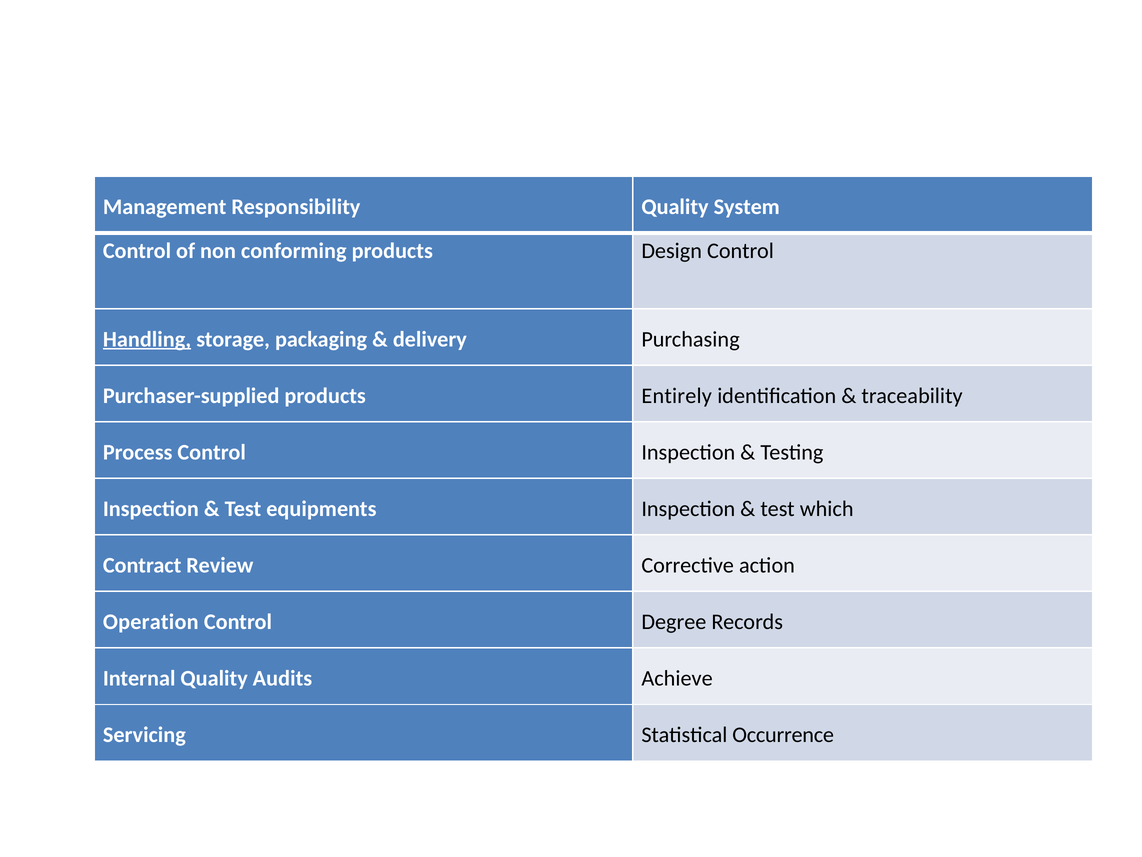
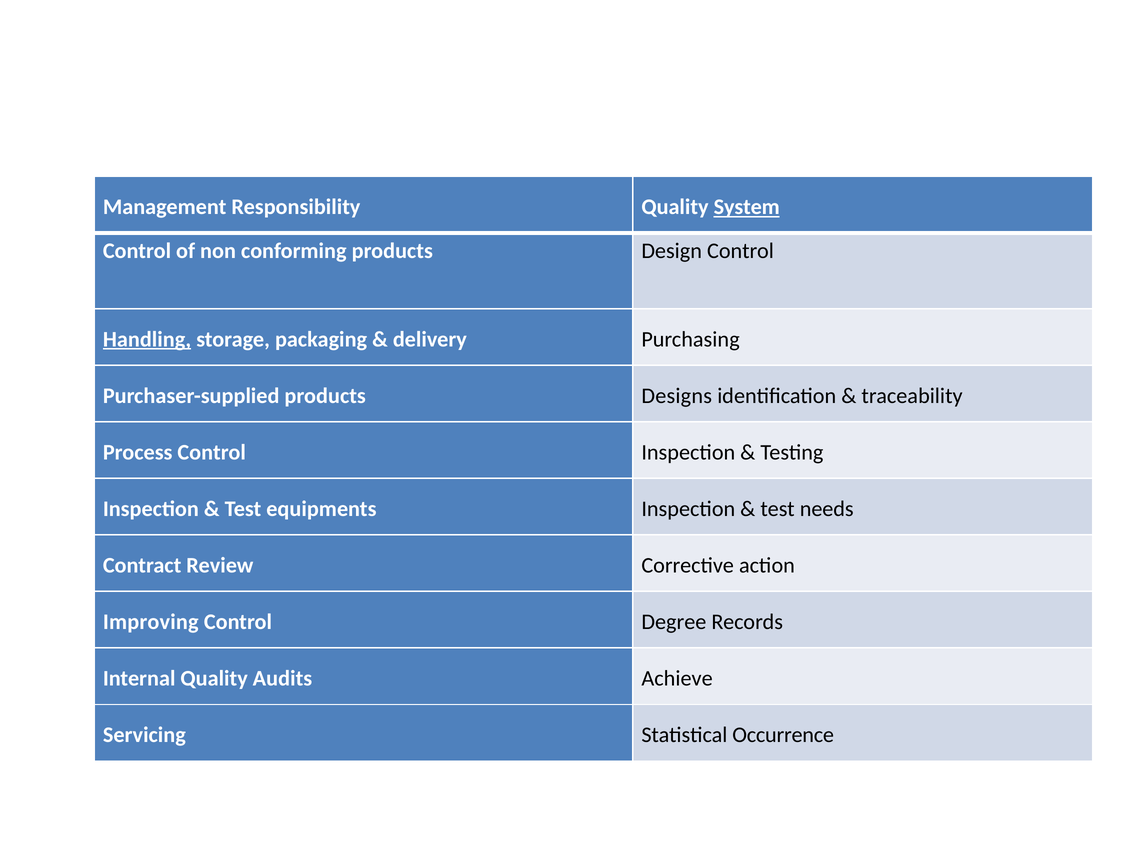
System underline: none -> present
Entirely: Entirely -> Designs
which: which -> needs
Operation: Operation -> Improving
